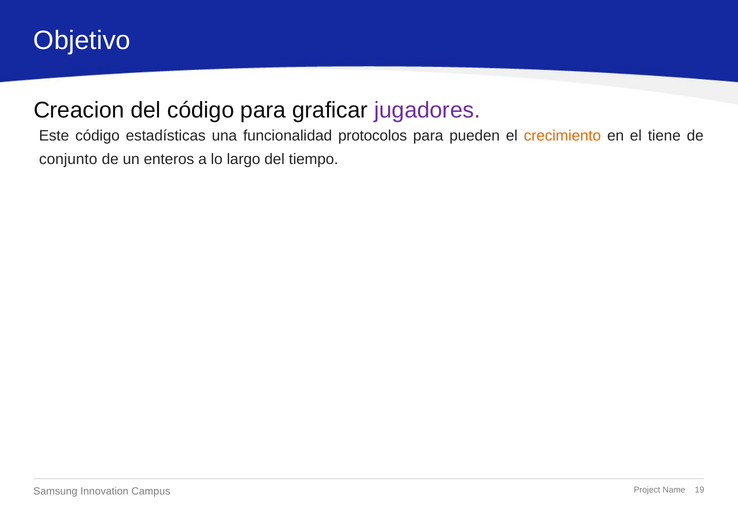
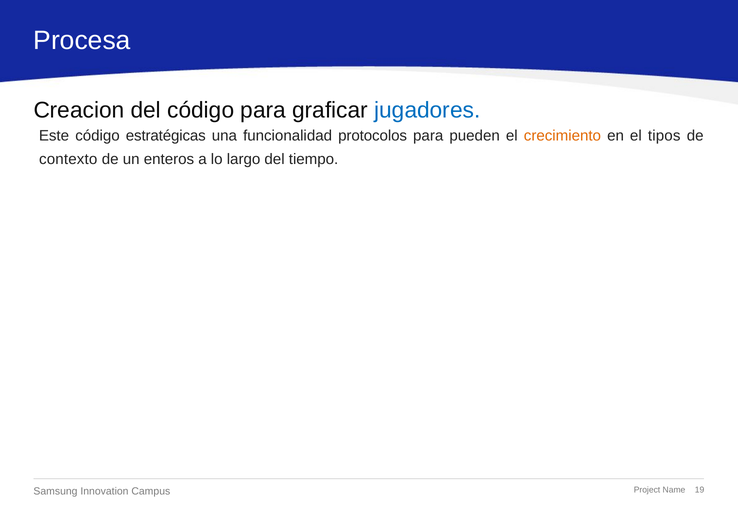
Objetivo: Objetivo -> Procesa
jugadores colour: purple -> blue
estadísticas: estadísticas -> estratégicas
tiene: tiene -> tipos
conjunto: conjunto -> contexto
